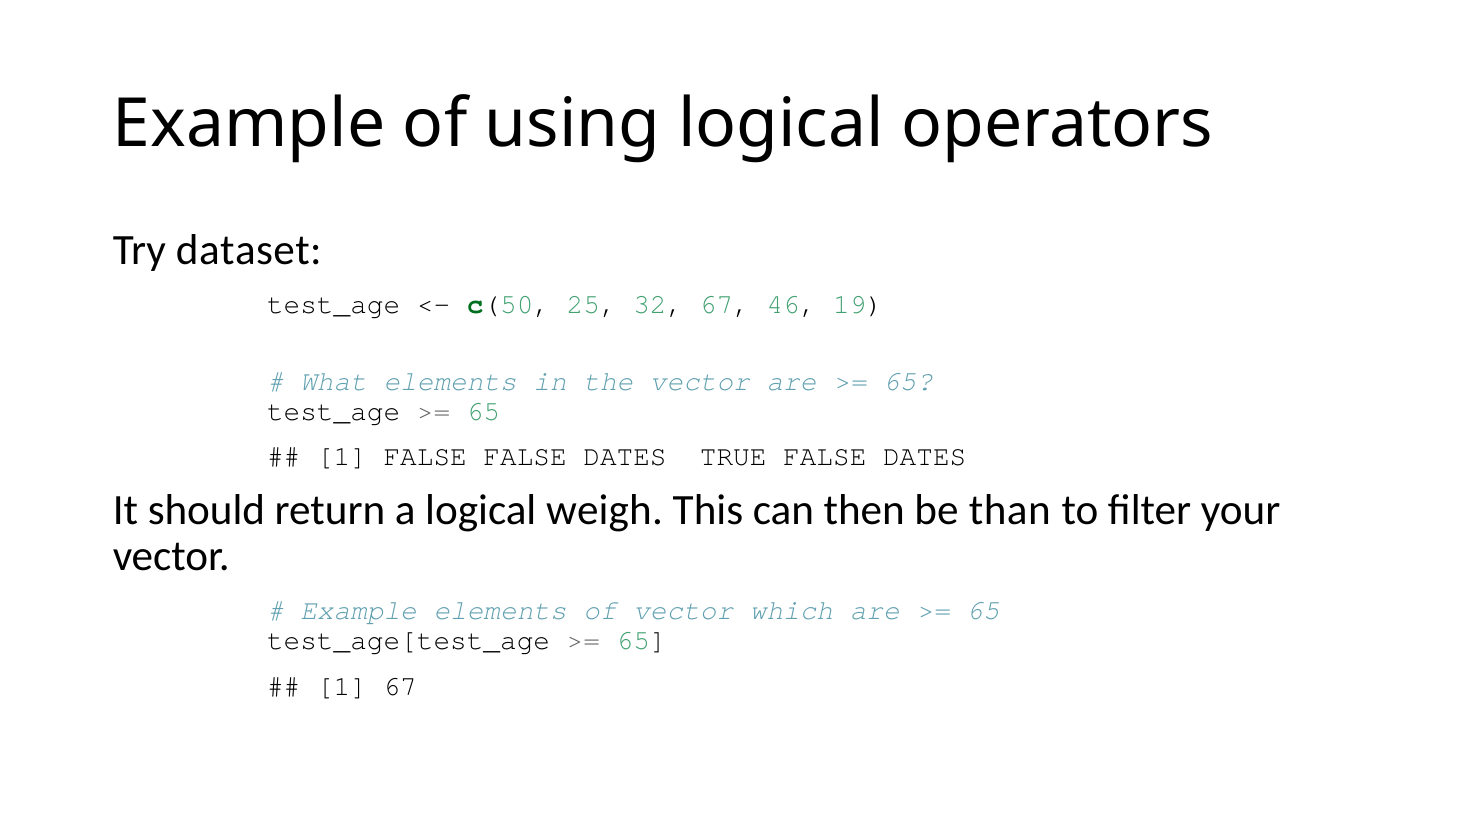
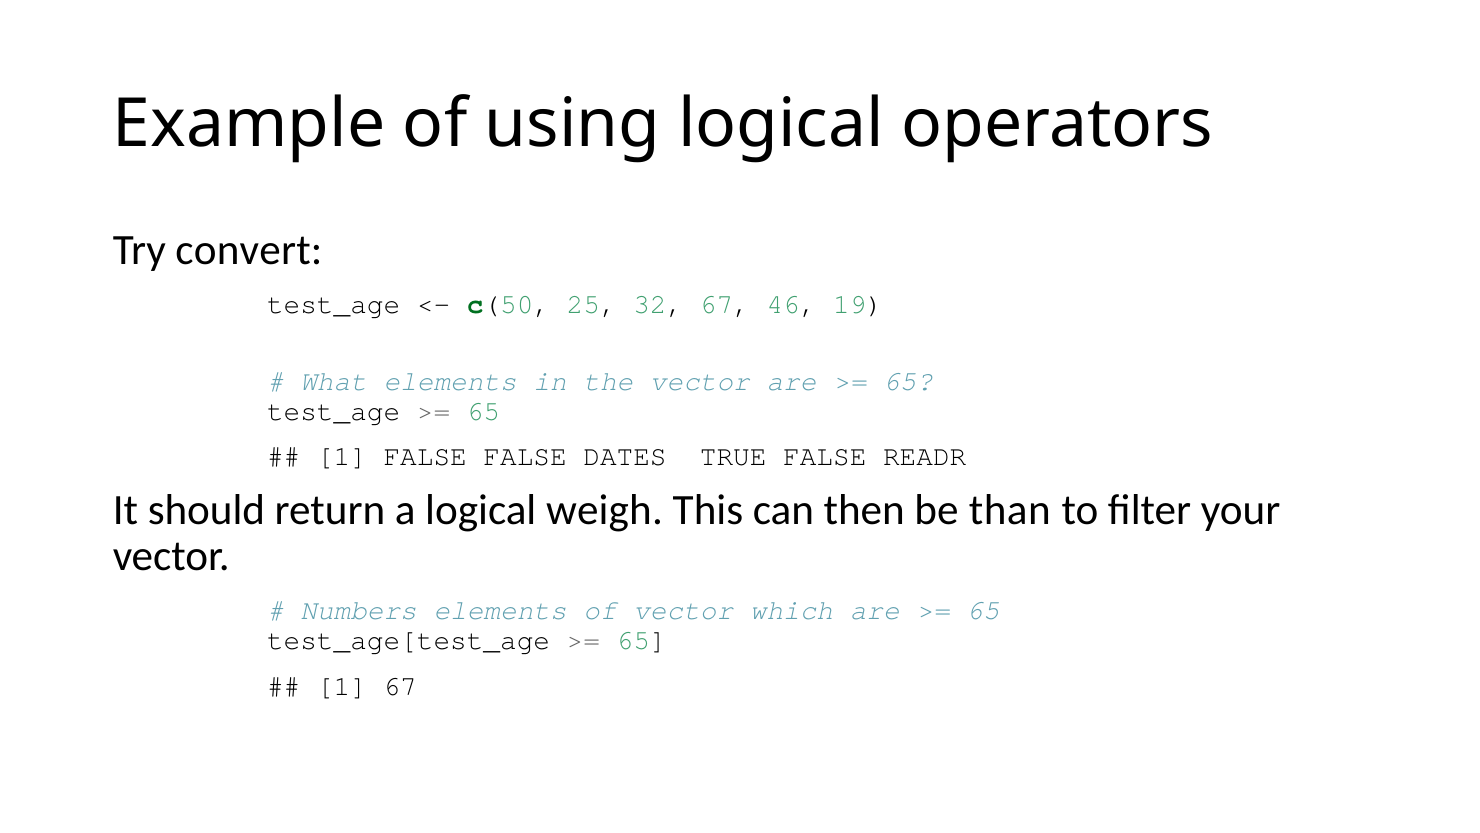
dataset: dataset -> convert
TRUE FALSE DATES: DATES -> READR
Example at (359, 610): Example -> Numbers
